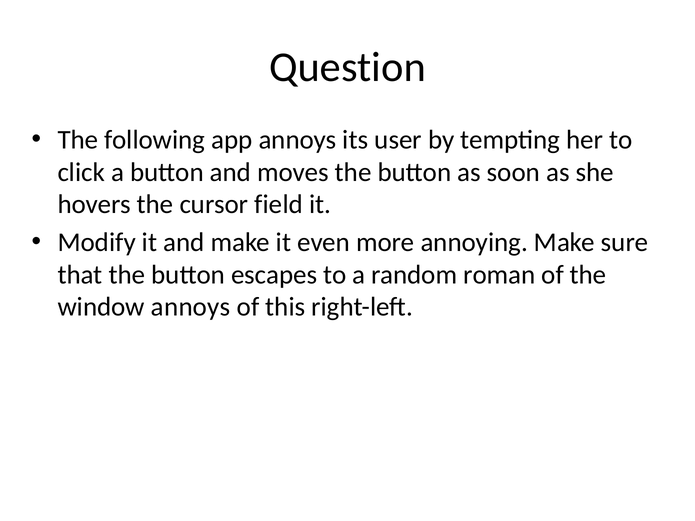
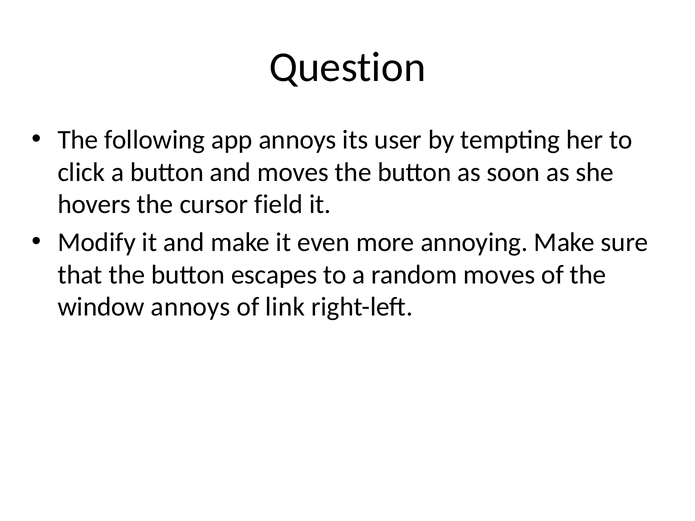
random roman: roman -> moves
this: this -> link
